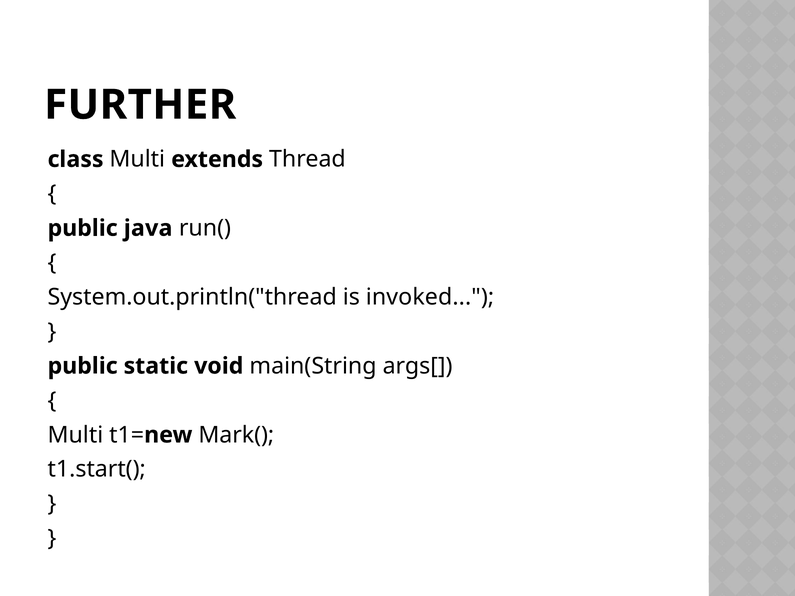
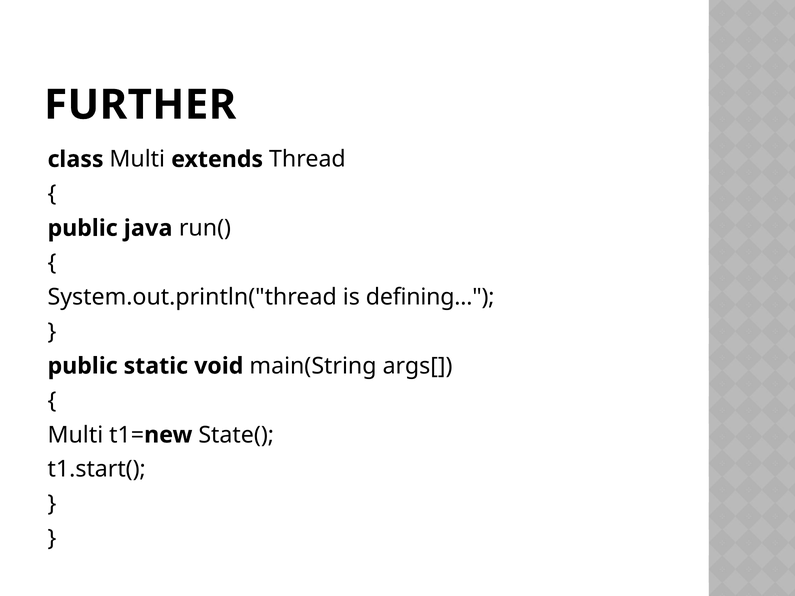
invoked: invoked -> defining
Mark(: Mark( -> State(
